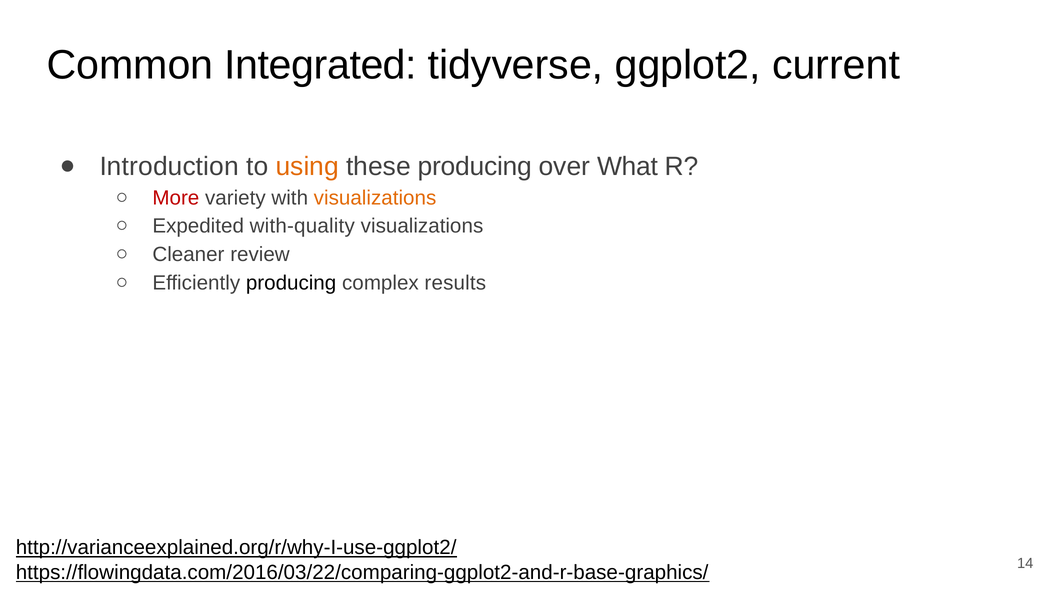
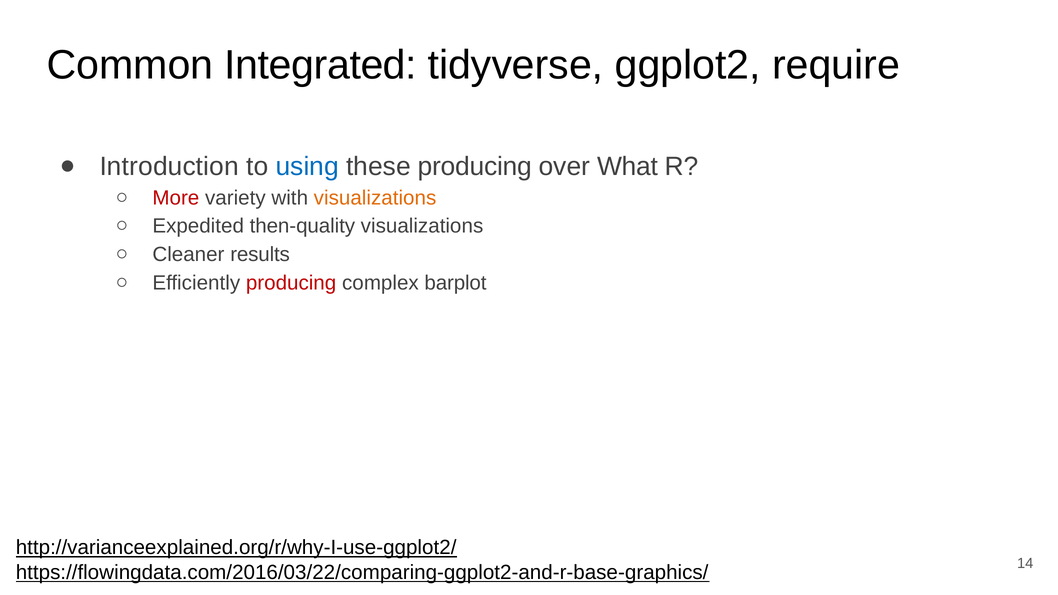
current: current -> require
using colour: orange -> blue
with-quality: with-quality -> then-quality
review: review -> results
producing at (291, 283) colour: black -> red
results: results -> barplot
